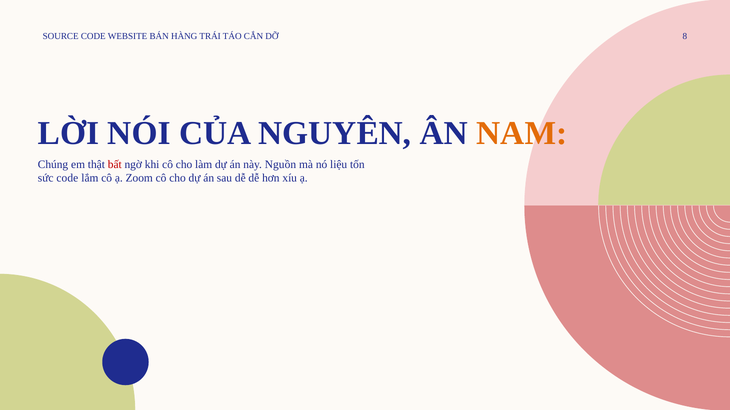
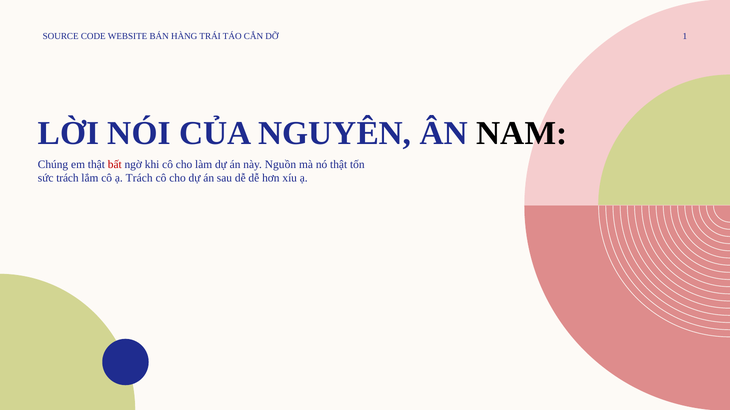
8: 8 -> 1
NAM colour: orange -> black
nó liệu: liệu -> thật
sức code: code -> trách
ạ Zoom: Zoom -> Trách
